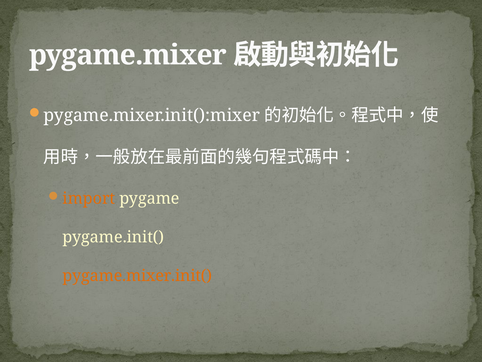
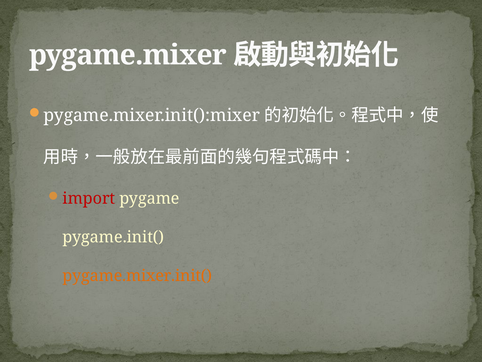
import colour: orange -> red
